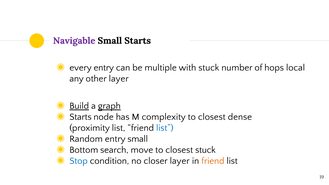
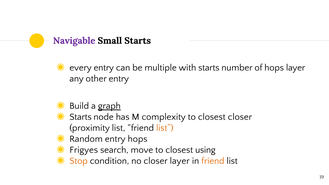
with stuck: stuck -> starts
hops local: local -> layer
other layer: layer -> entry
Build underline: present -> none
closest dense: dense -> closer
list at (165, 128) colour: blue -> orange
entry small: small -> hops
Bottom: Bottom -> Frigyes
closest stuck: stuck -> using
Stop colour: blue -> orange
